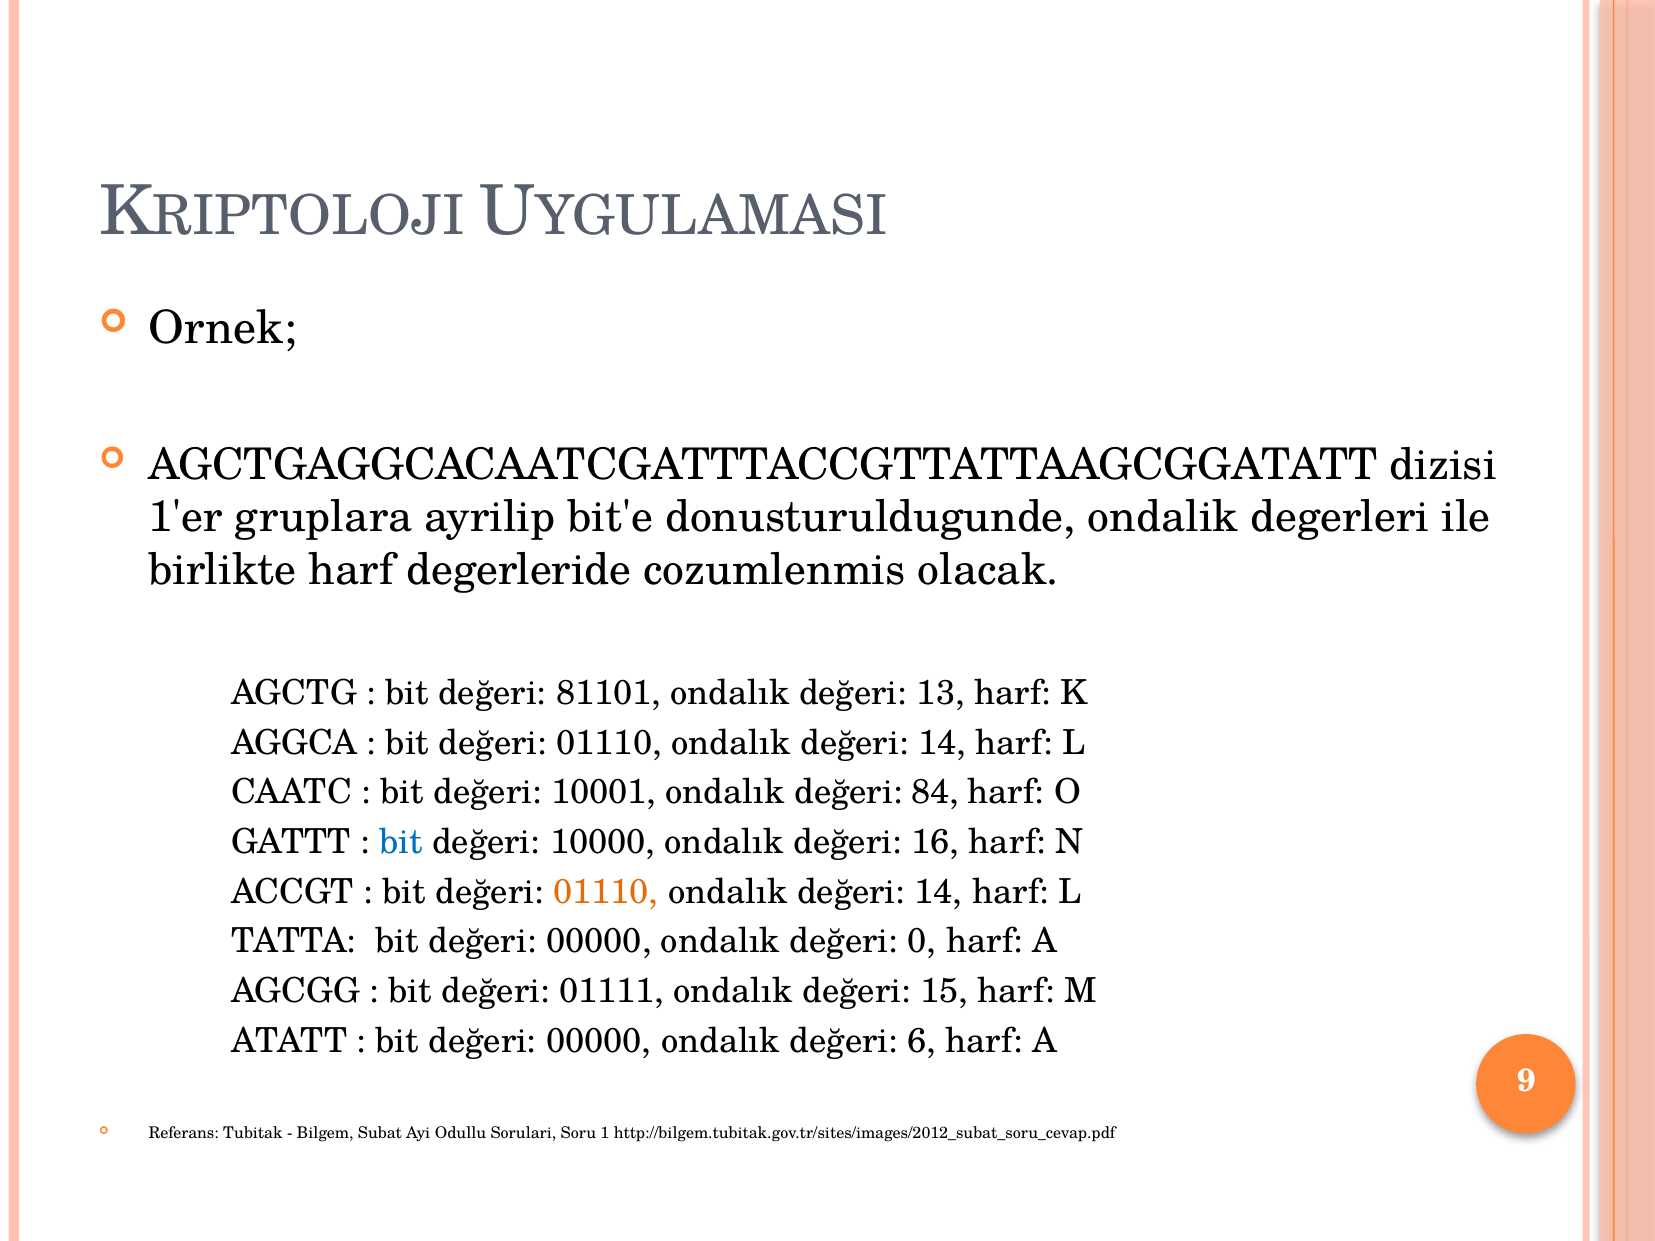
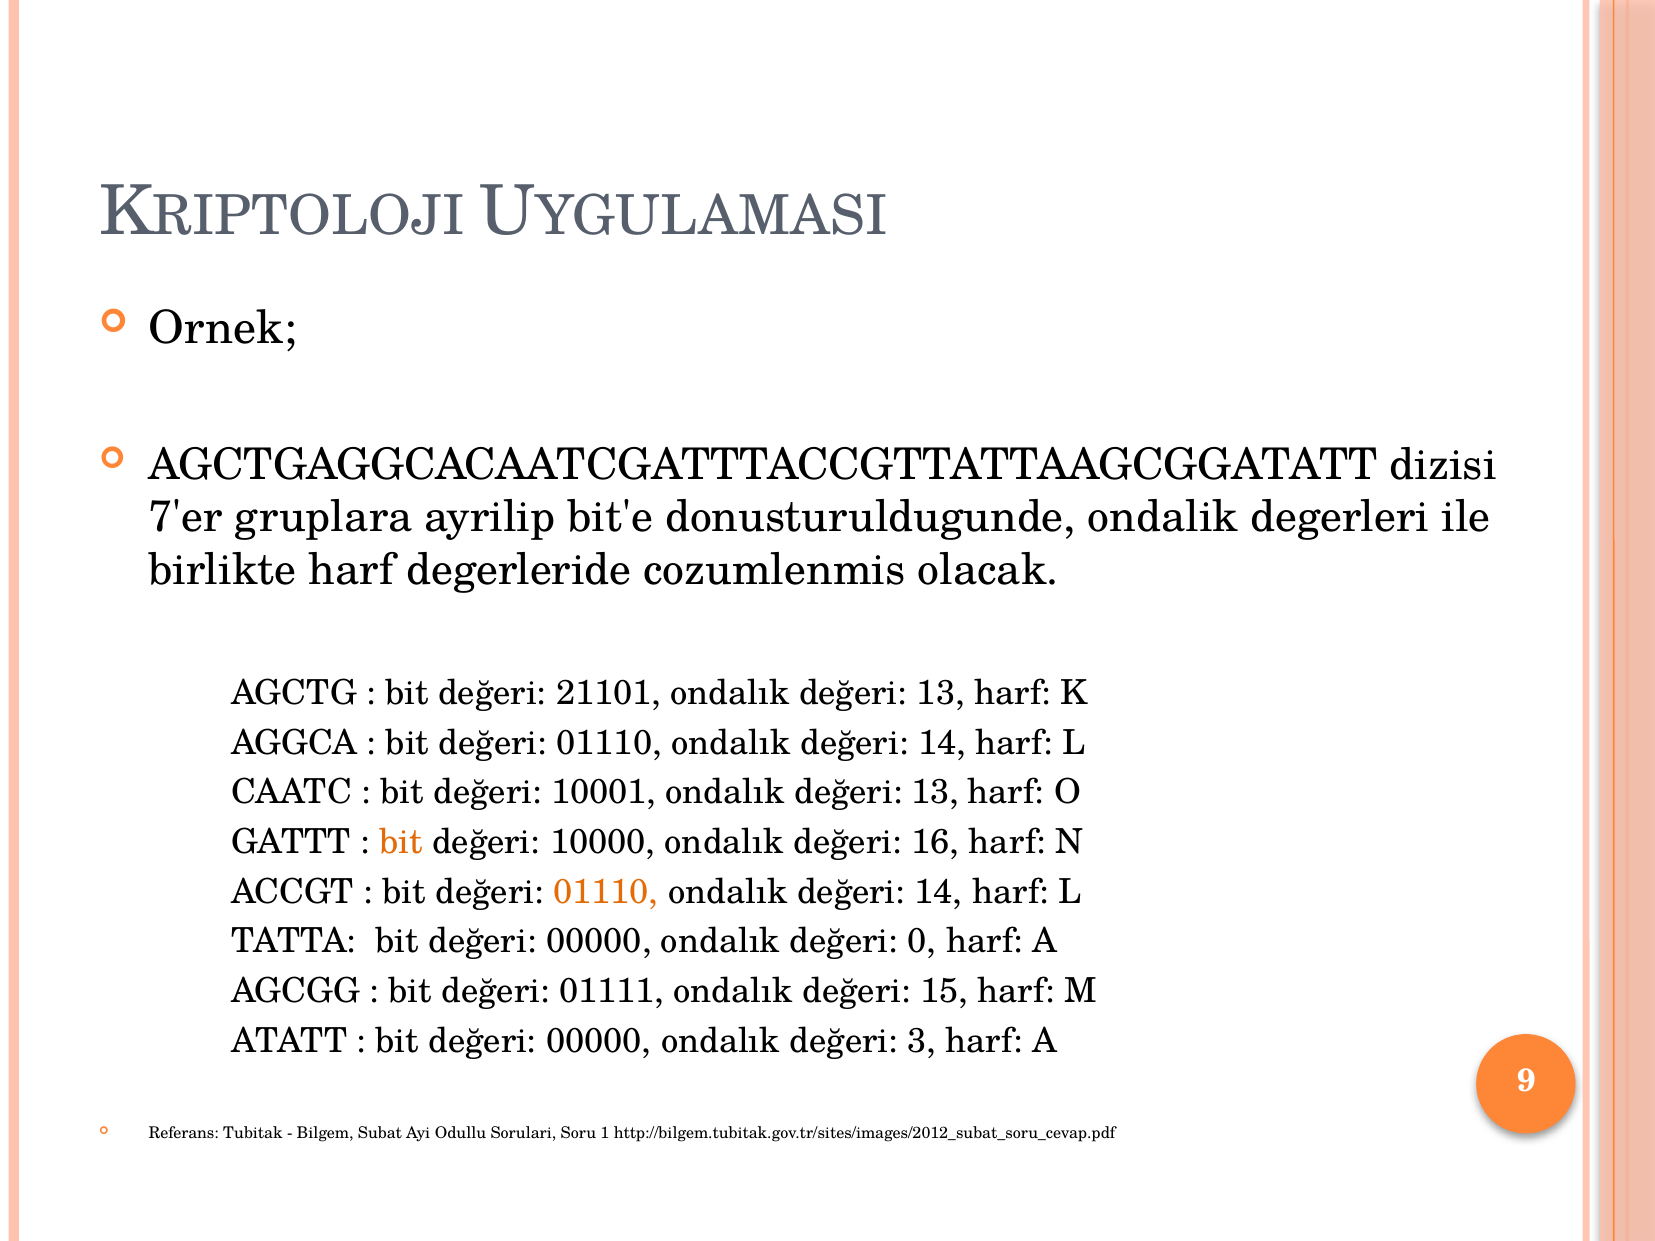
1'er: 1'er -> 7'er
81101: 81101 -> 21101
10001 ondalık değeri 84: 84 -> 13
bit at (401, 842) colour: blue -> orange
6: 6 -> 3
